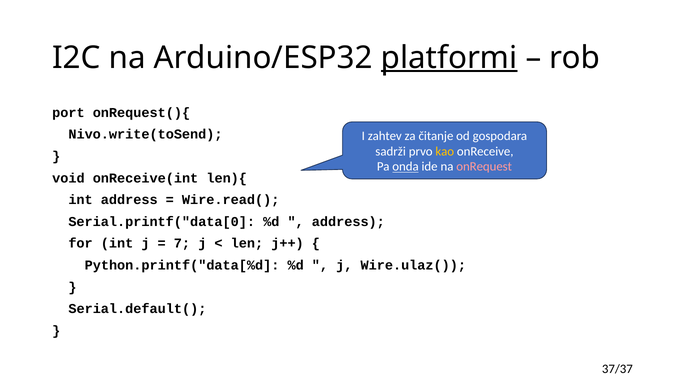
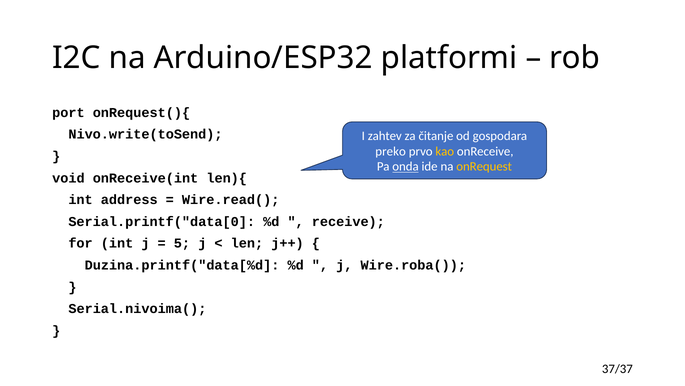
platformi underline: present -> none
sadrži: sadrži -> preko
onRequest colour: pink -> yellow
address at (348, 221): address -> receive
7: 7 -> 5
Python.printf("data[%d: Python.printf("data[%d -> Duzina.printf("data[%d
Wire.ulaz(: Wire.ulaz( -> Wire.roba(
Serial.default(: Serial.default( -> Serial.nivoima(
